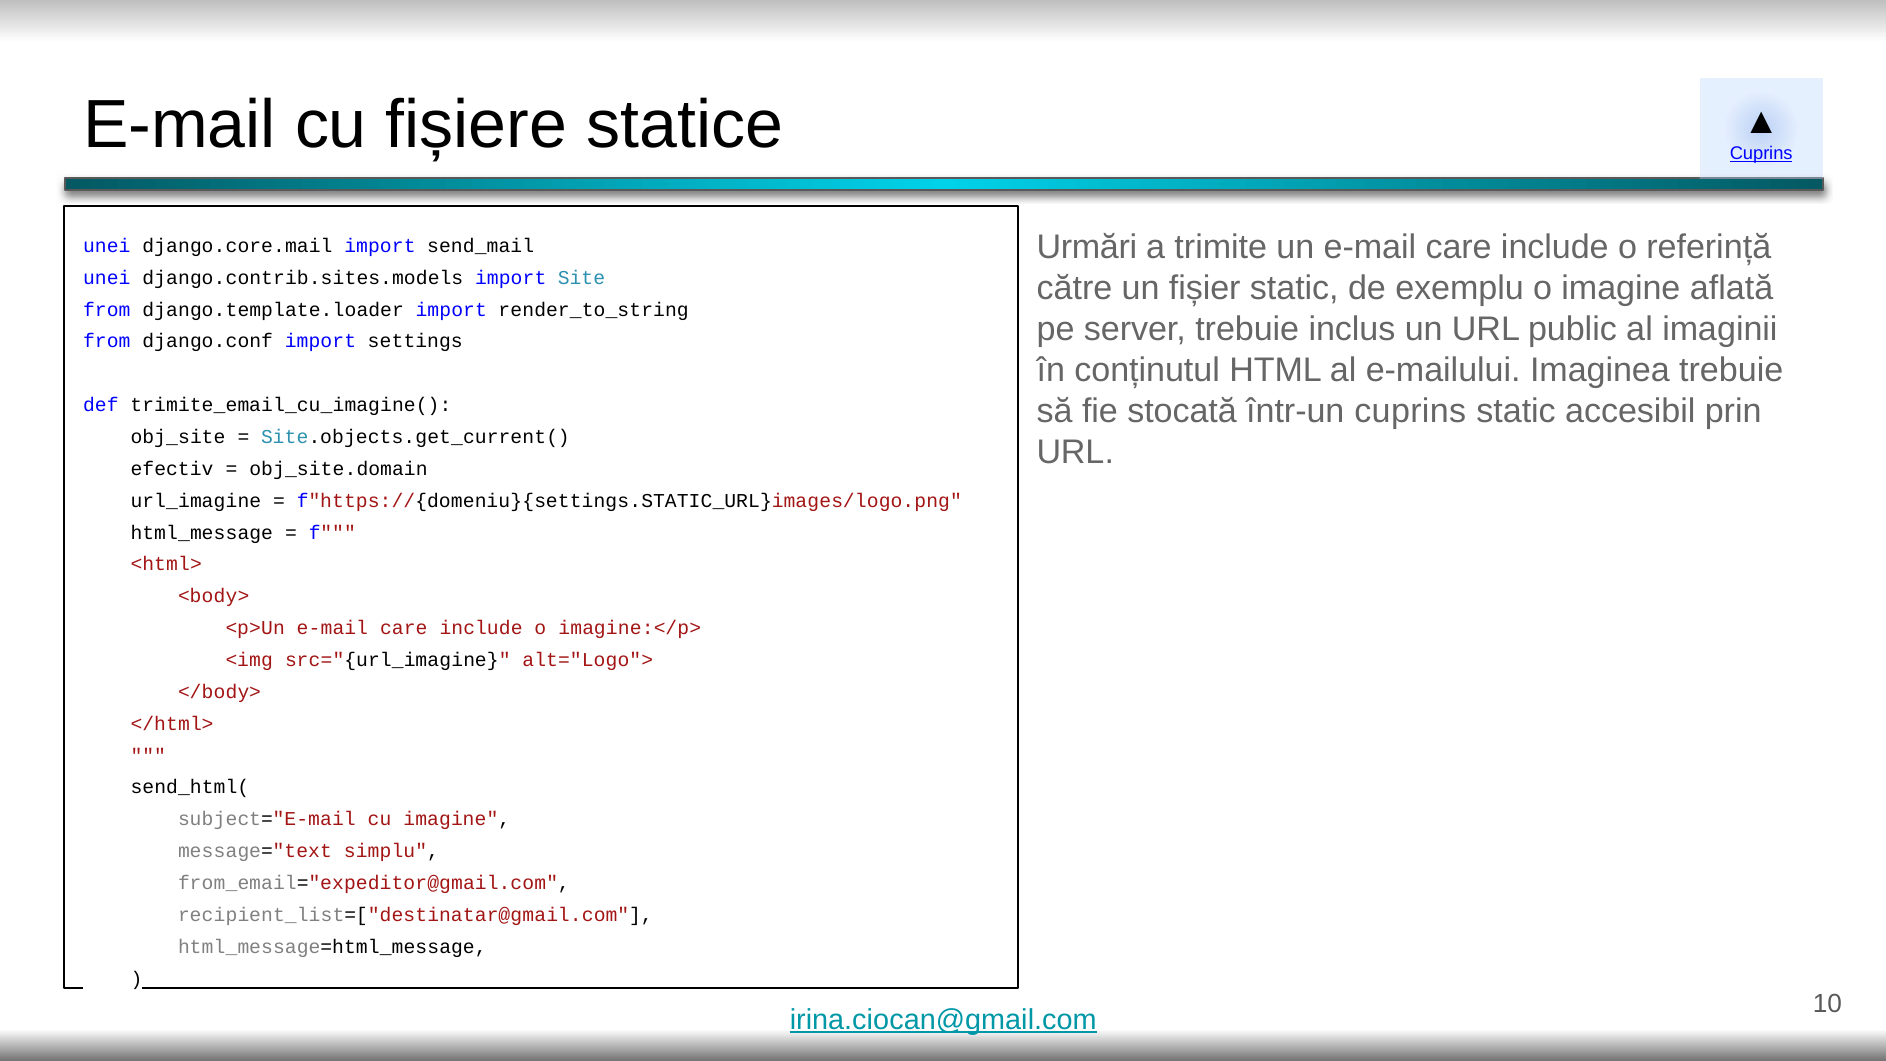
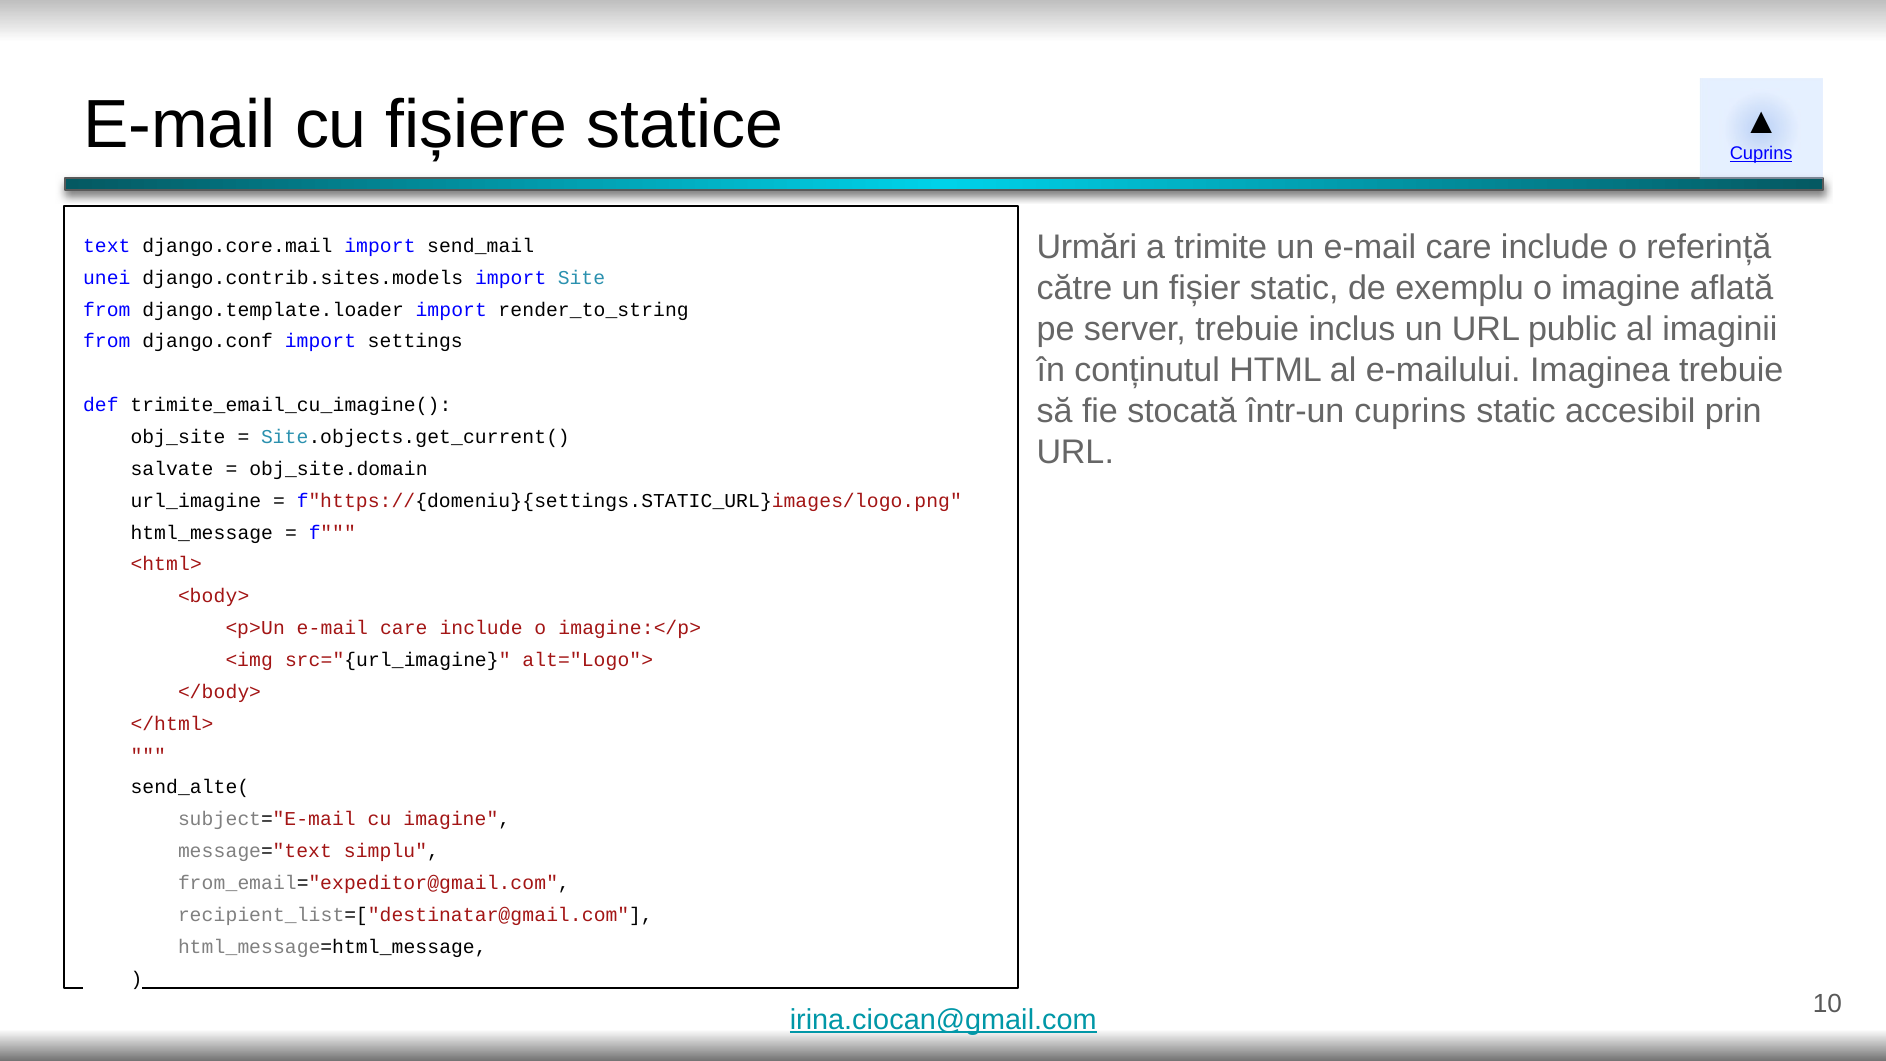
unei at (107, 246): unei -> text
efectiv: efectiv -> salvate
send_html(: send_html( -> send_alte(
